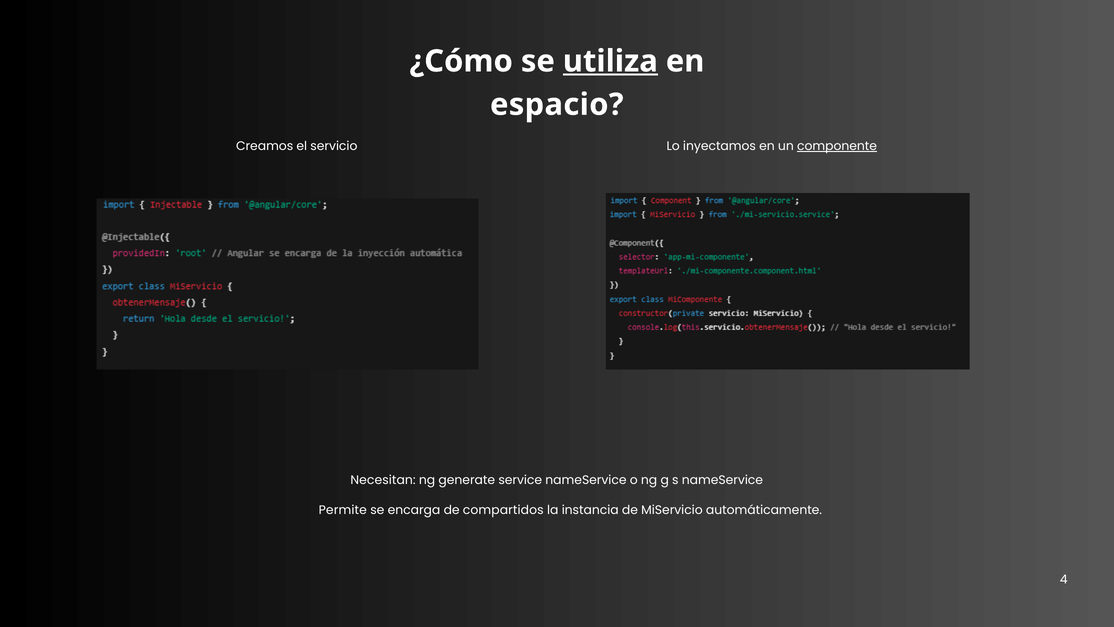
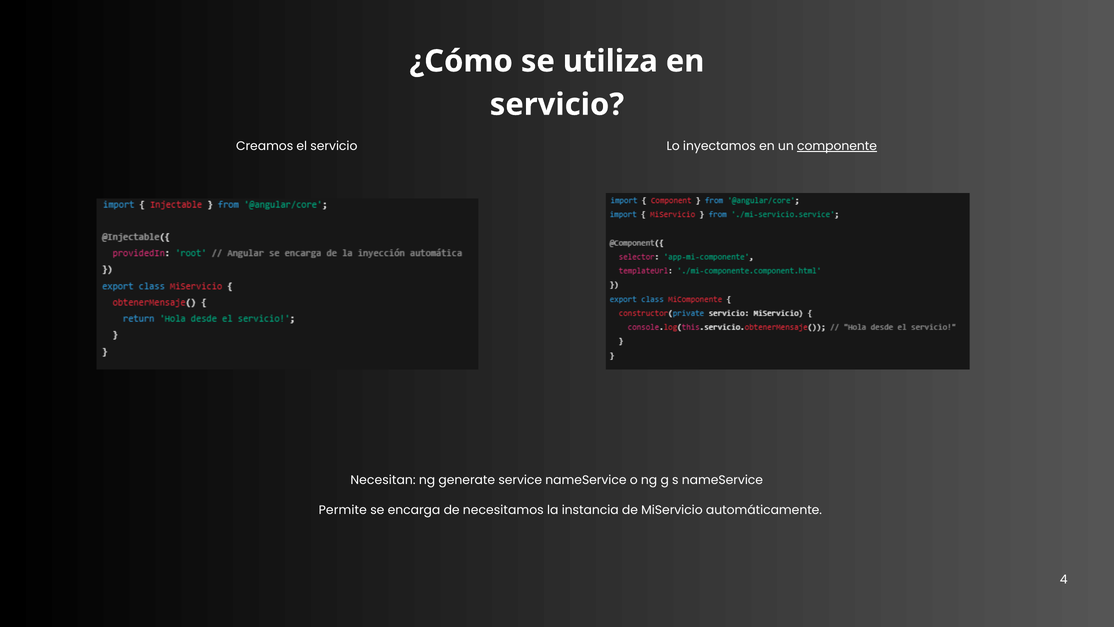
utiliza underline: present -> none
espacio at (557, 105): espacio -> servicio
compartidos: compartidos -> necesitamos
